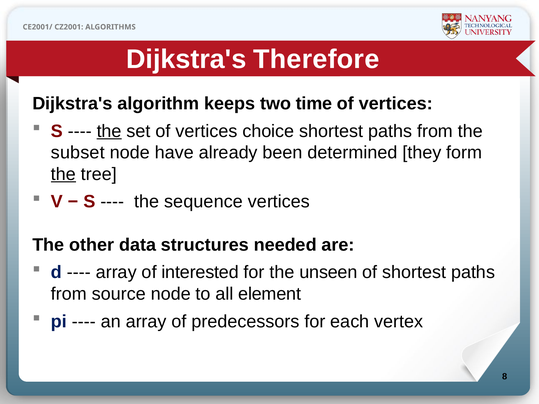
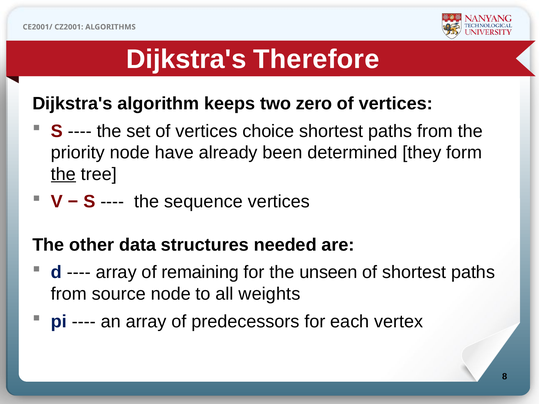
time: time -> zero
the at (109, 131) underline: present -> none
subset: subset -> priority
interested: interested -> remaining
element: element -> weights
